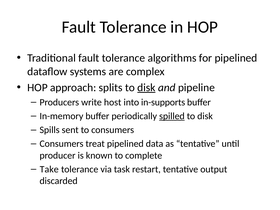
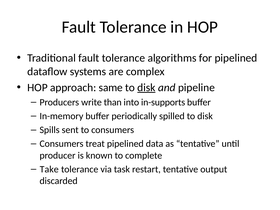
splits: splits -> same
host: host -> than
spilled underline: present -> none
